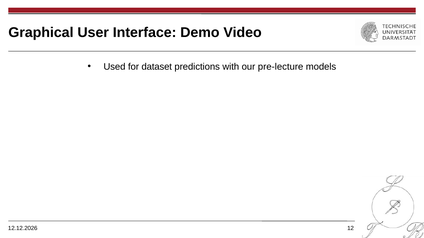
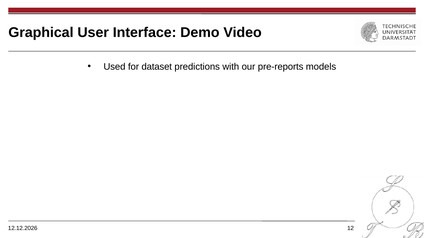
pre-lecture: pre-lecture -> pre-reports
